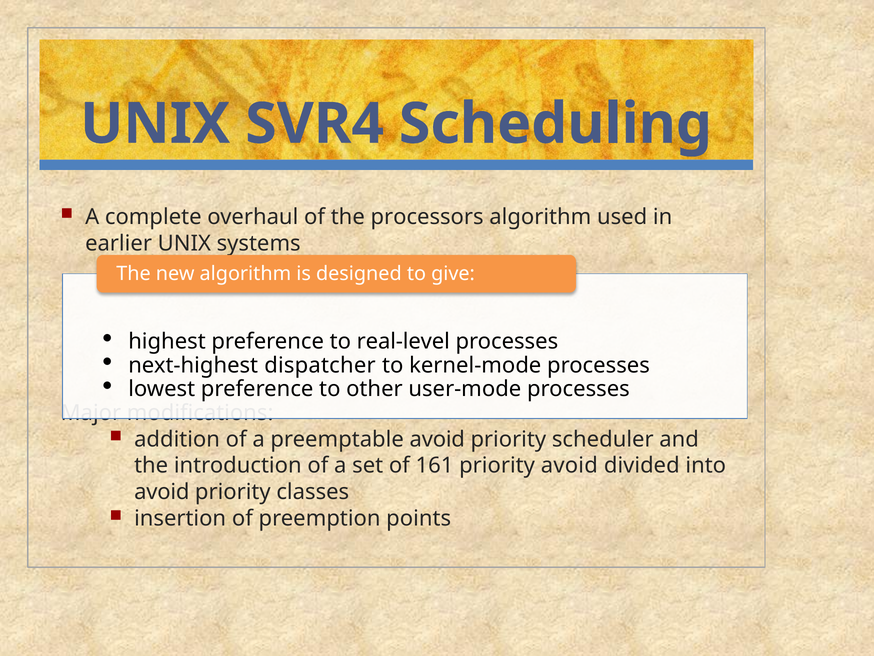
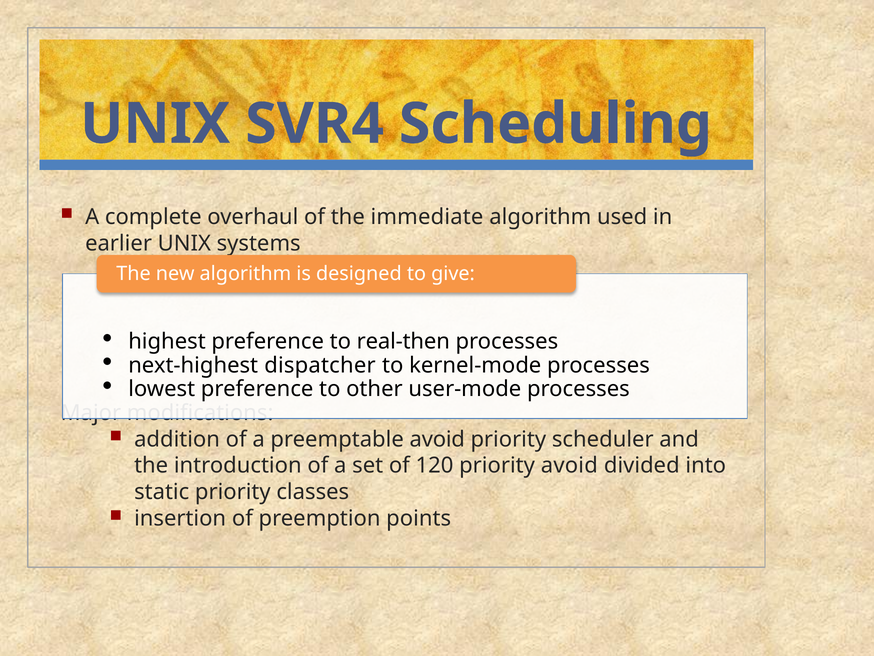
processors: processors -> immediate
real-level: real-level -> real-then
161: 161 -> 120
avoid at (162, 492): avoid -> static
